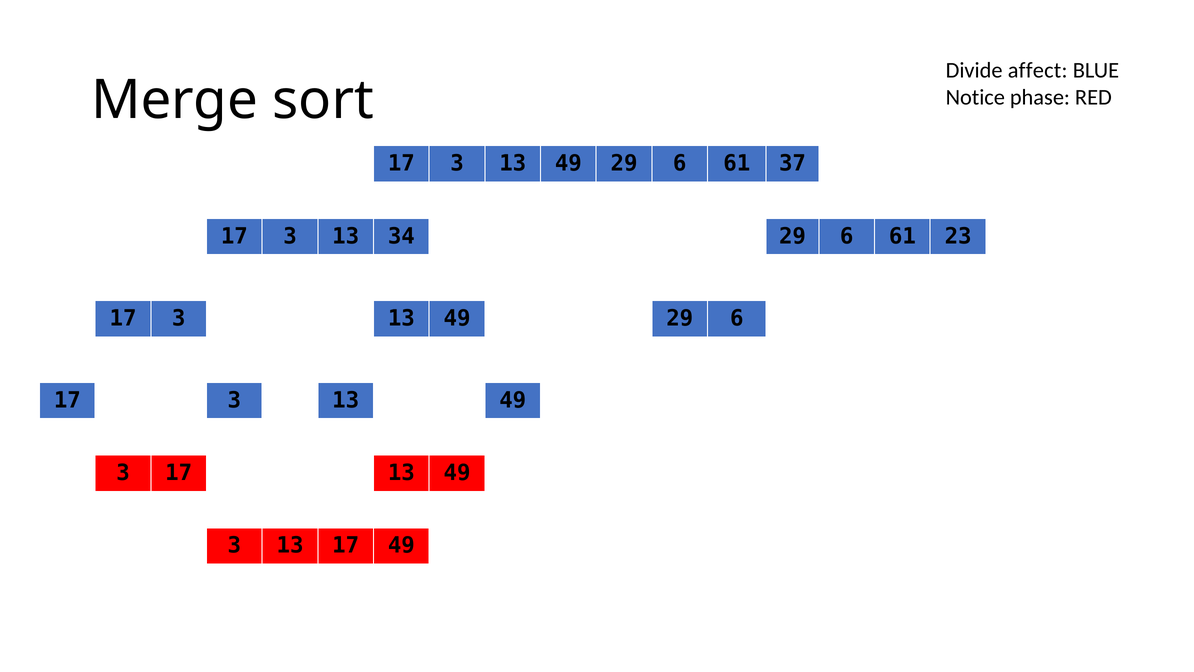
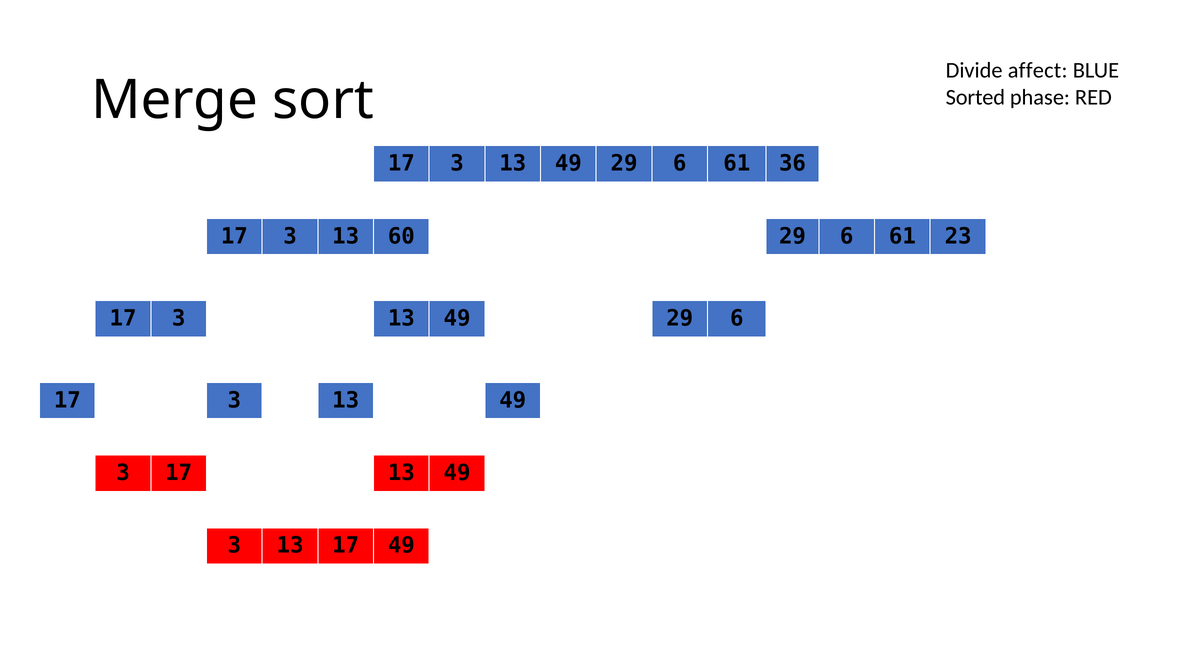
Notice: Notice -> Sorted
37: 37 -> 36
34: 34 -> 60
